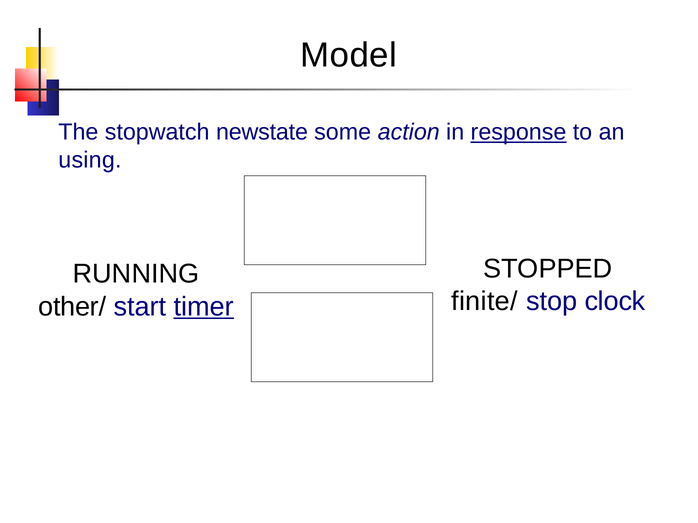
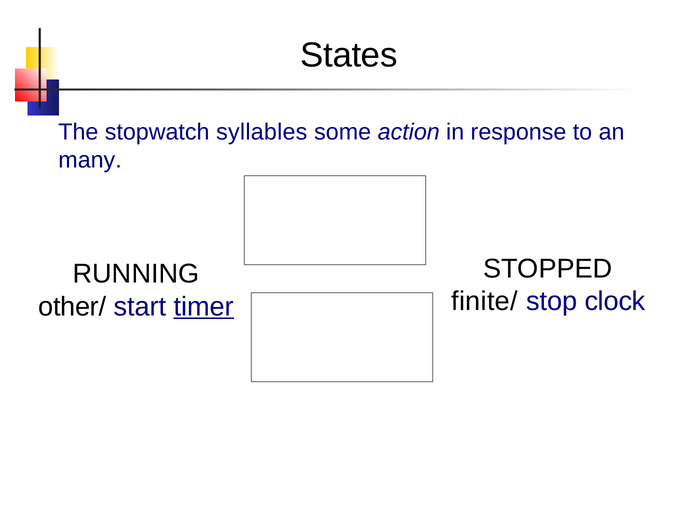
Model: Model -> States
newstate: newstate -> syllables
response underline: present -> none
using: using -> many
